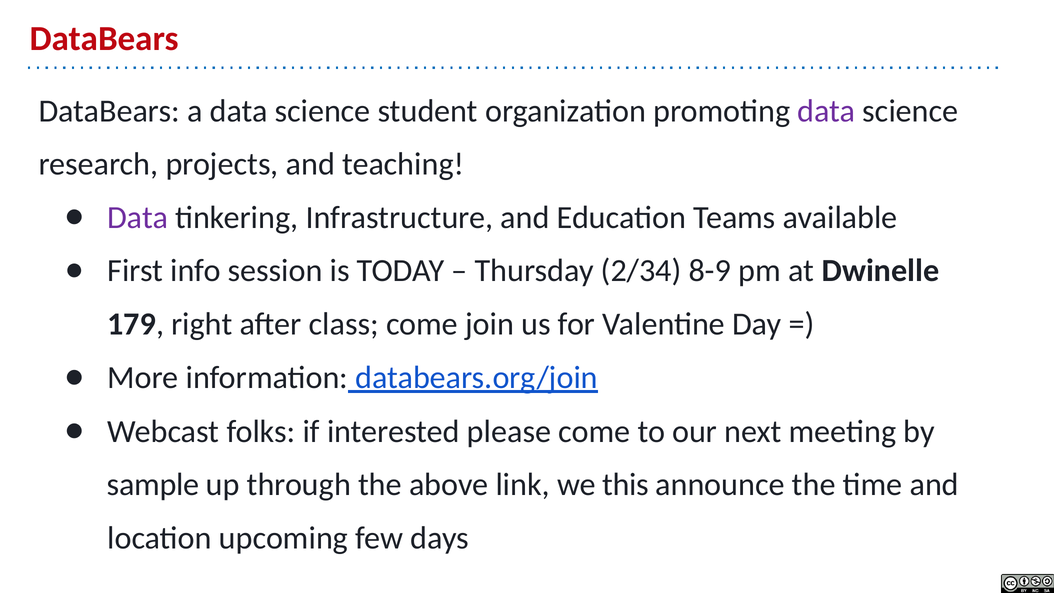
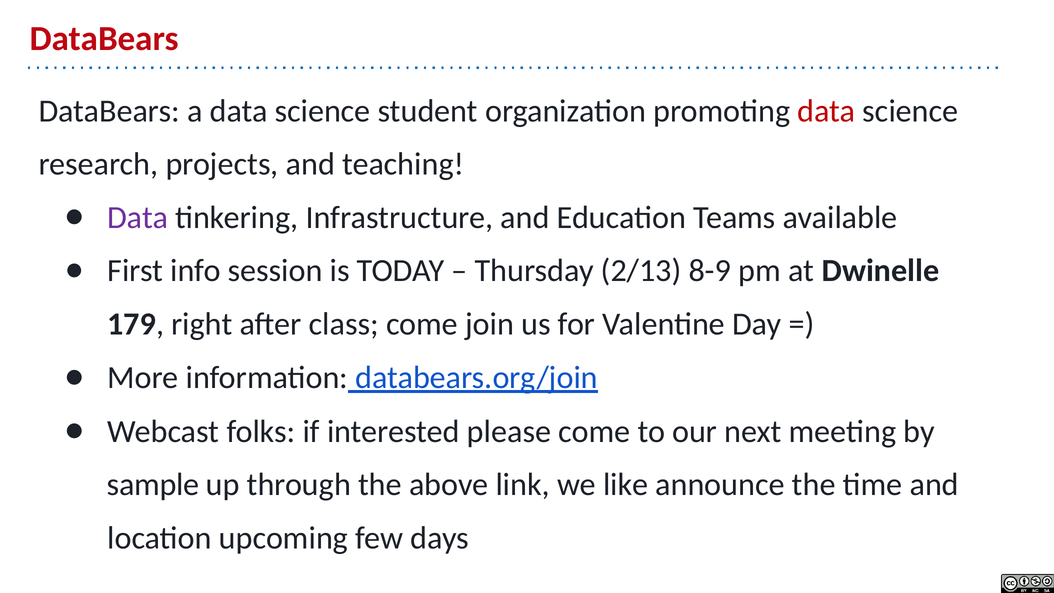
data at (826, 111) colour: purple -> red
2/34: 2/34 -> 2/13
this: this -> like
